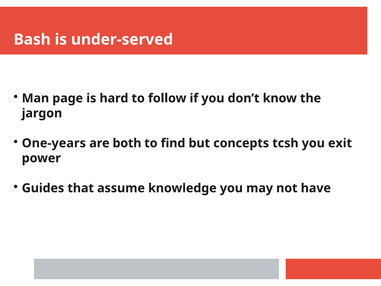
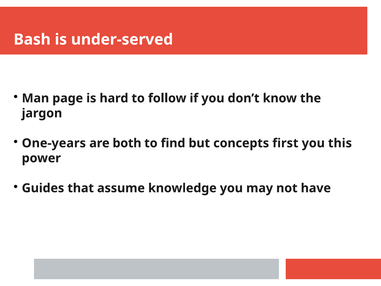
tcsh: tcsh -> first
exit: exit -> this
